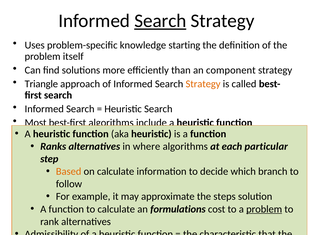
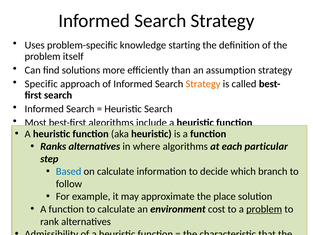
Search at (160, 21) underline: present -> none
component: component -> assumption
Triangle: Triangle -> Specific
Based colour: orange -> blue
steps: steps -> place
formulations: formulations -> environment
